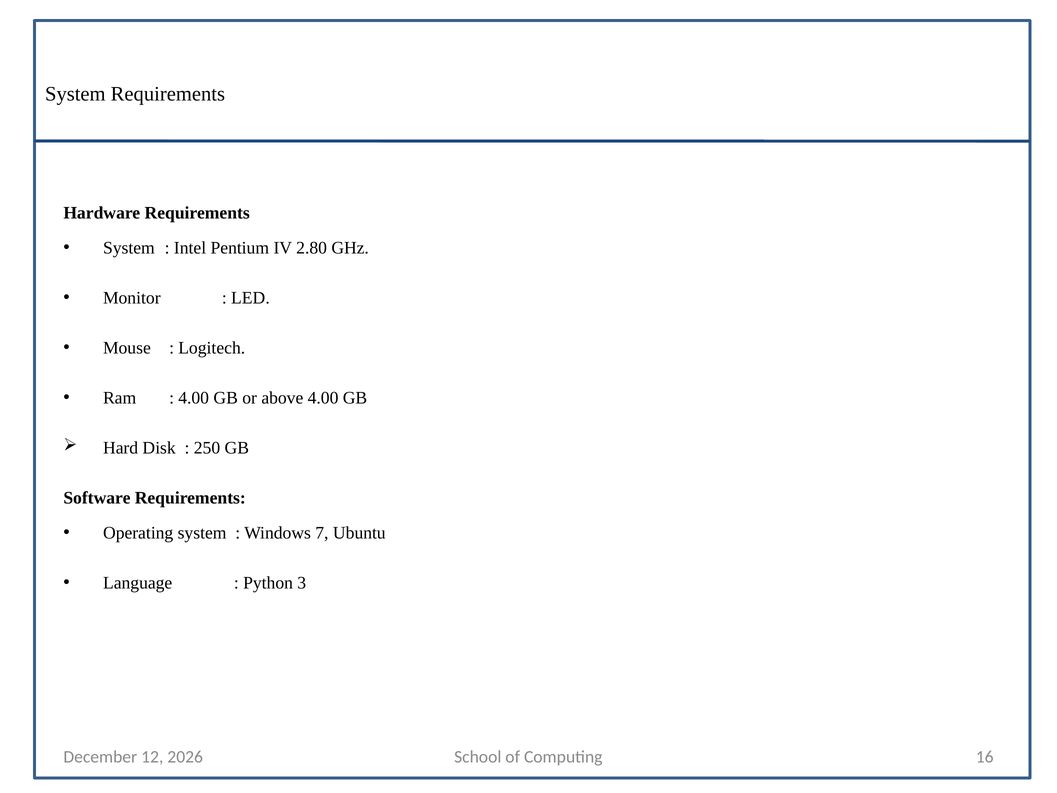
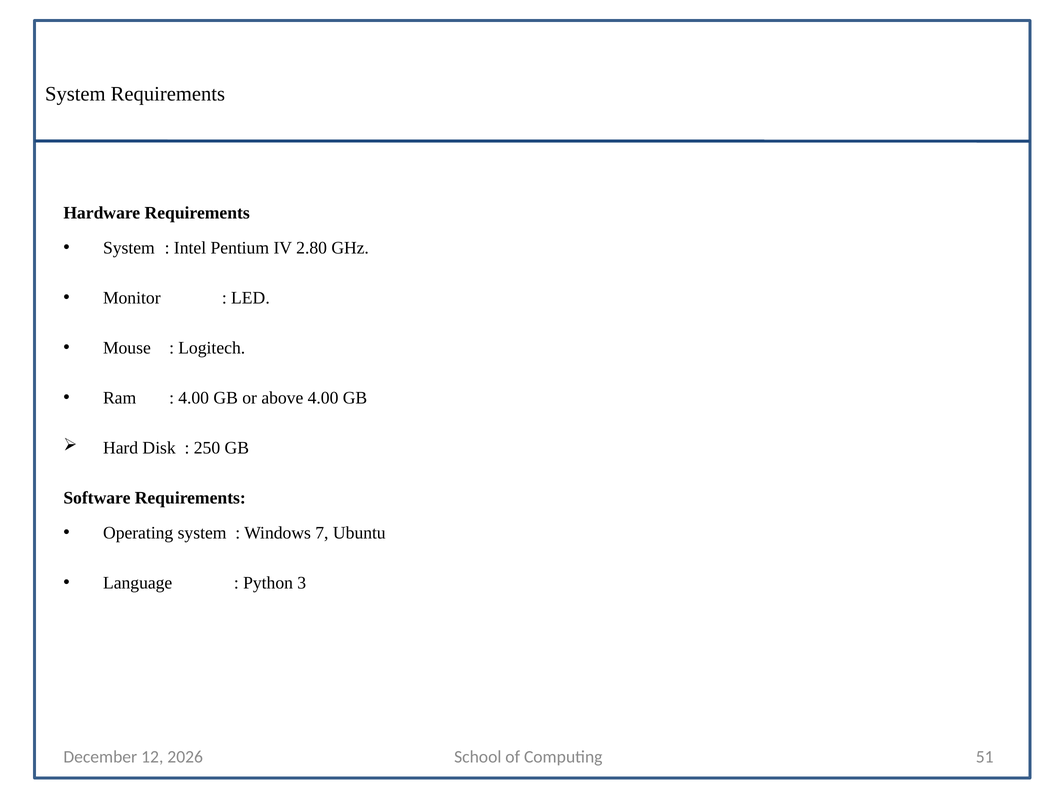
16: 16 -> 51
